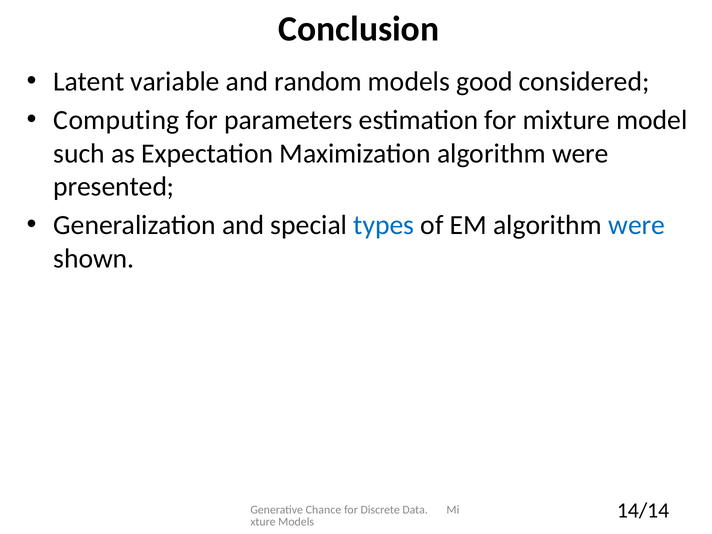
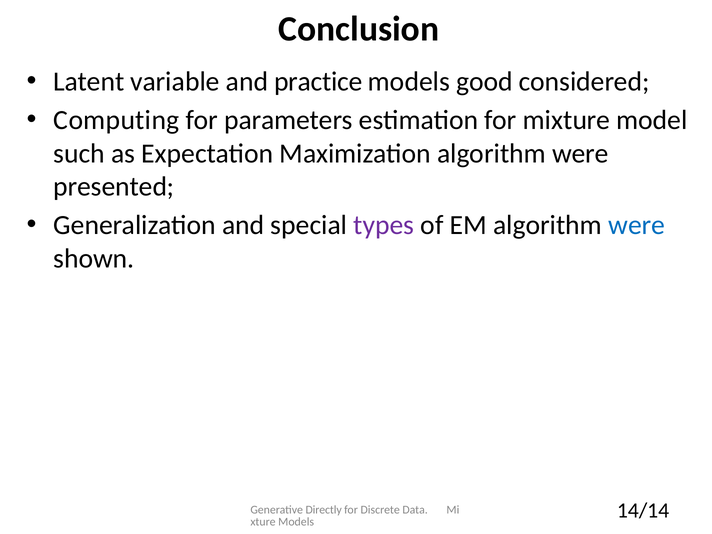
random: random -> practice
types colour: blue -> purple
Chance: Chance -> Directly
